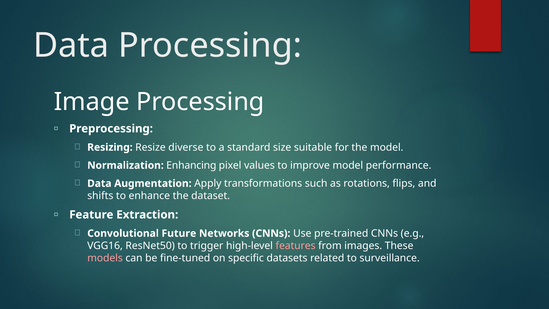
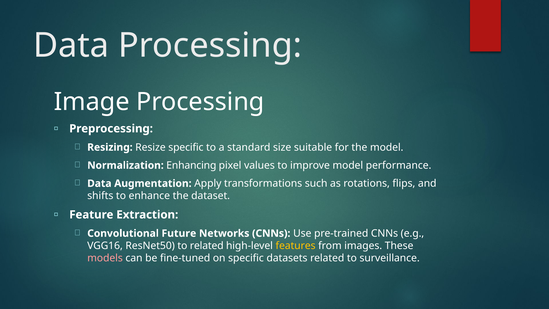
Resize diverse: diverse -> specific
to trigger: trigger -> related
features colour: pink -> yellow
